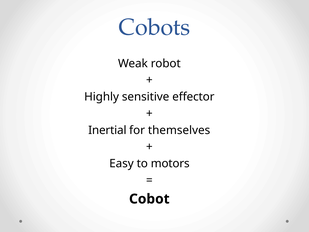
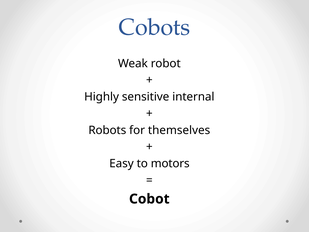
effector: effector -> internal
Inertial: Inertial -> Robots
